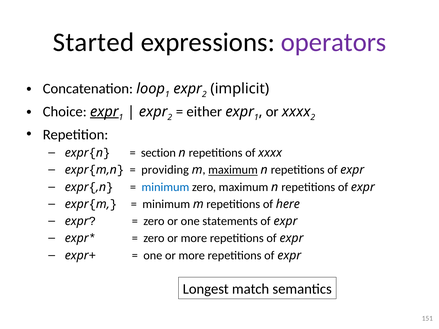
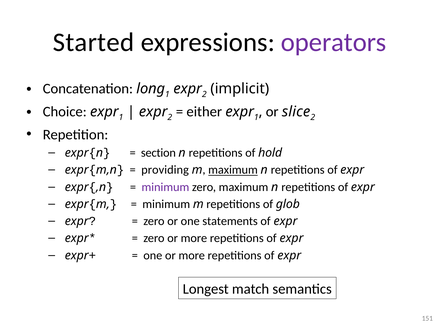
loop: loop -> long
expr at (104, 112) underline: present -> none
or xxxx: xxxx -> slice
of xxxx: xxxx -> hold
minimum at (165, 187) colour: blue -> purple
here: here -> glob
